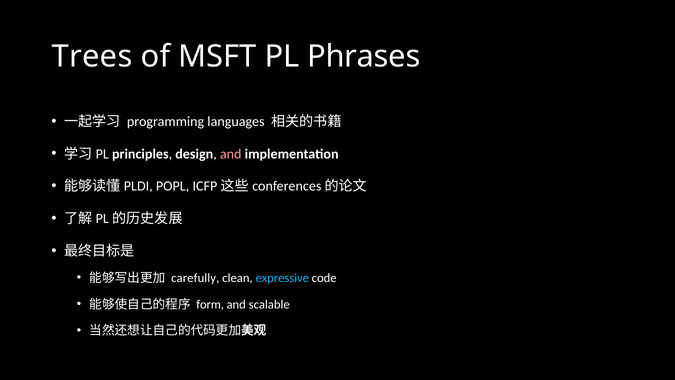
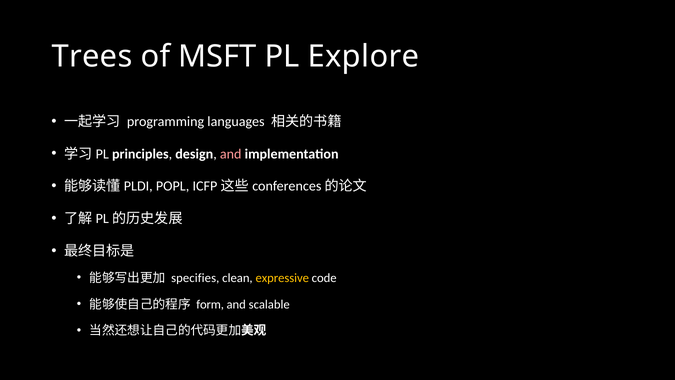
Phrases: Phrases -> Explore
carefully: carefully -> specifies
expressive colour: light blue -> yellow
